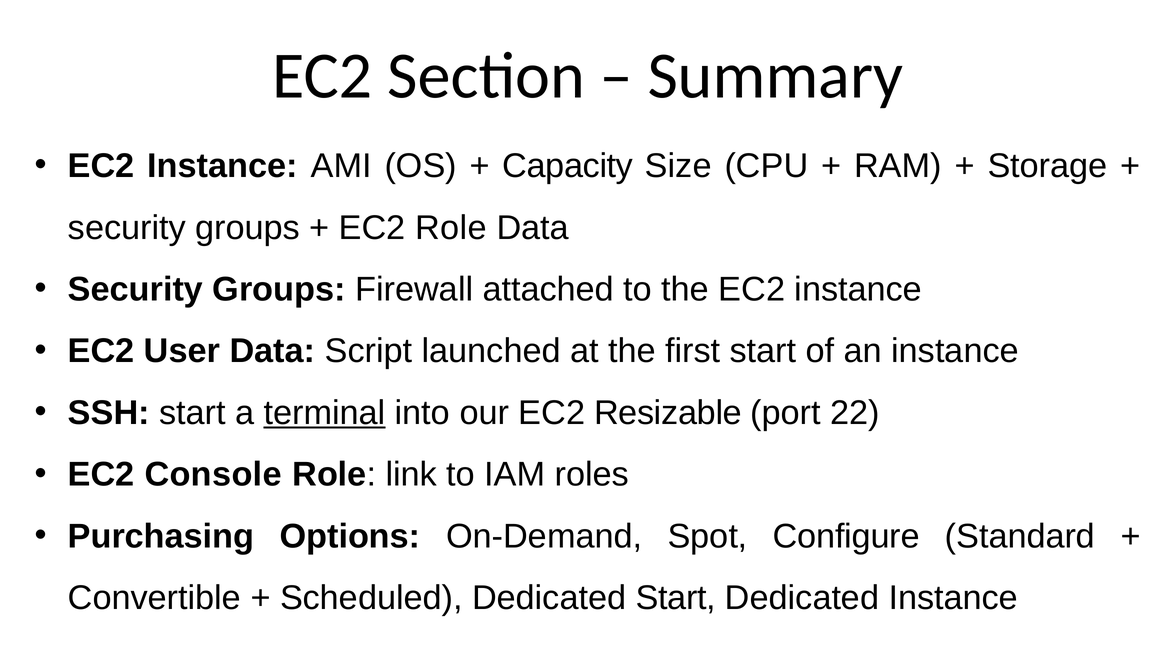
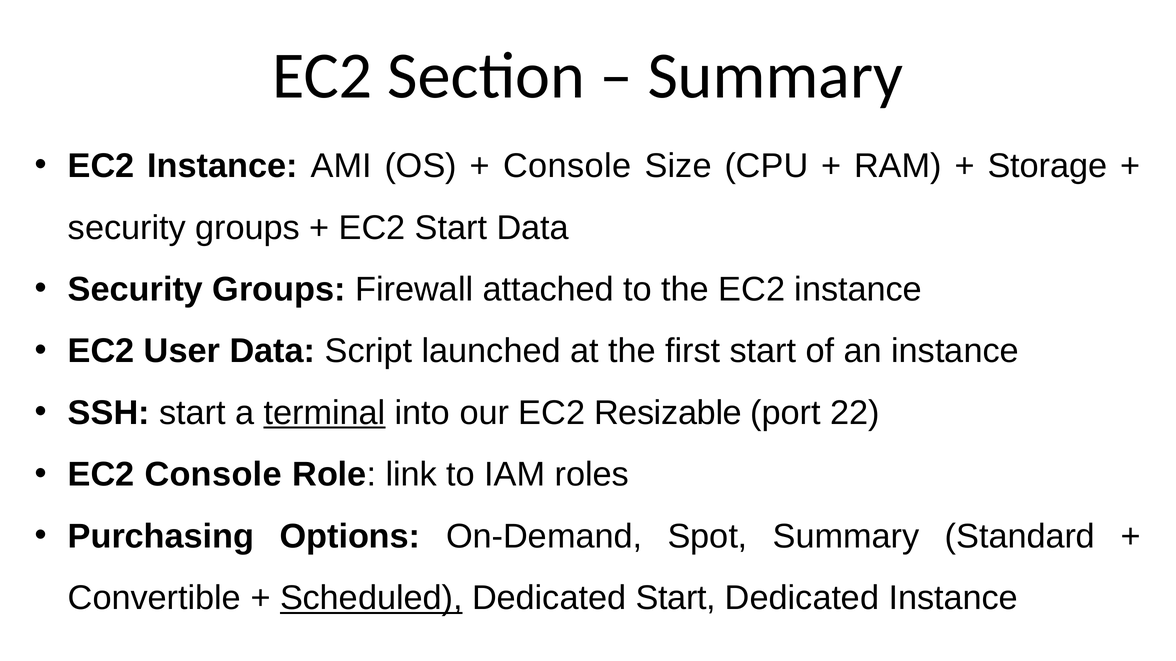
Capacity at (568, 166): Capacity -> Console
EC2 Role: Role -> Start
Spot Configure: Configure -> Summary
Scheduled underline: none -> present
